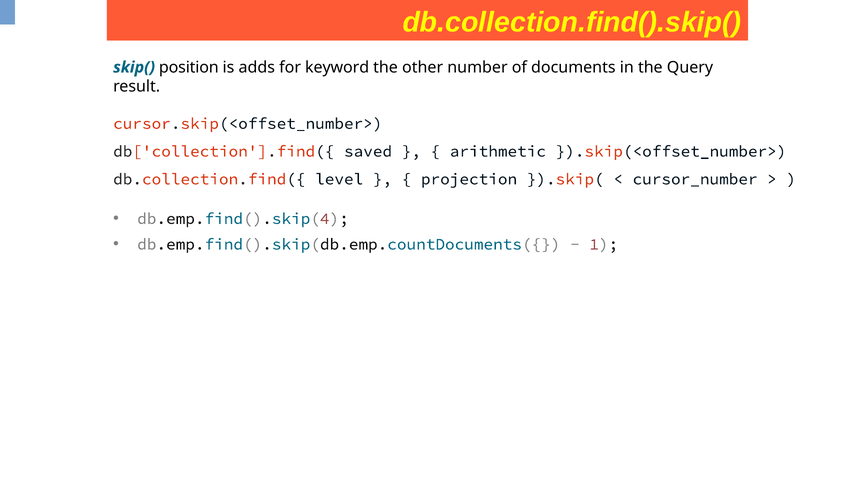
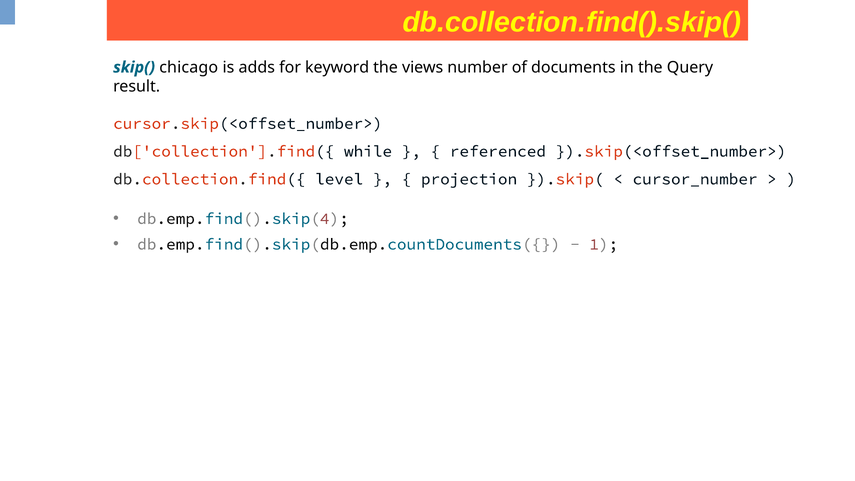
position: position -> chicago
other: other -> views
saved: saved -> while
arithmetic: arithmetic -> referenced
